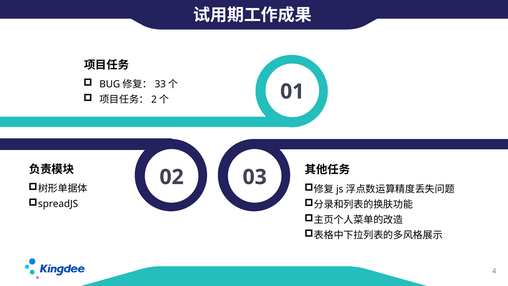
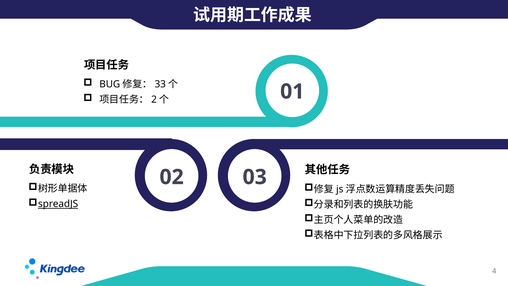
spreadJS underline: none -> present
